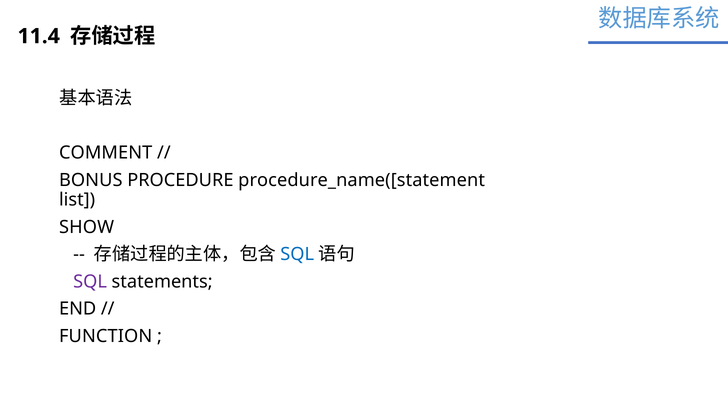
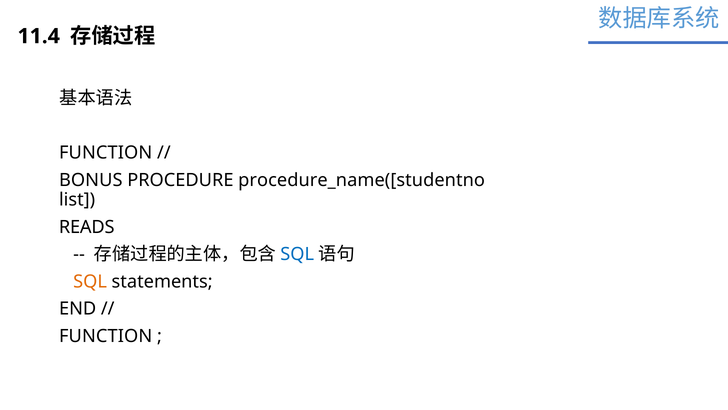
COMMENT at (106, 153): COMMENT -> FUNCTION
procedure_name([statement: procedure_name([statement -> procedure_name([studentno
SHOW: SHOW -> READS
SQL at (90, 281) colour: purple -> orange
